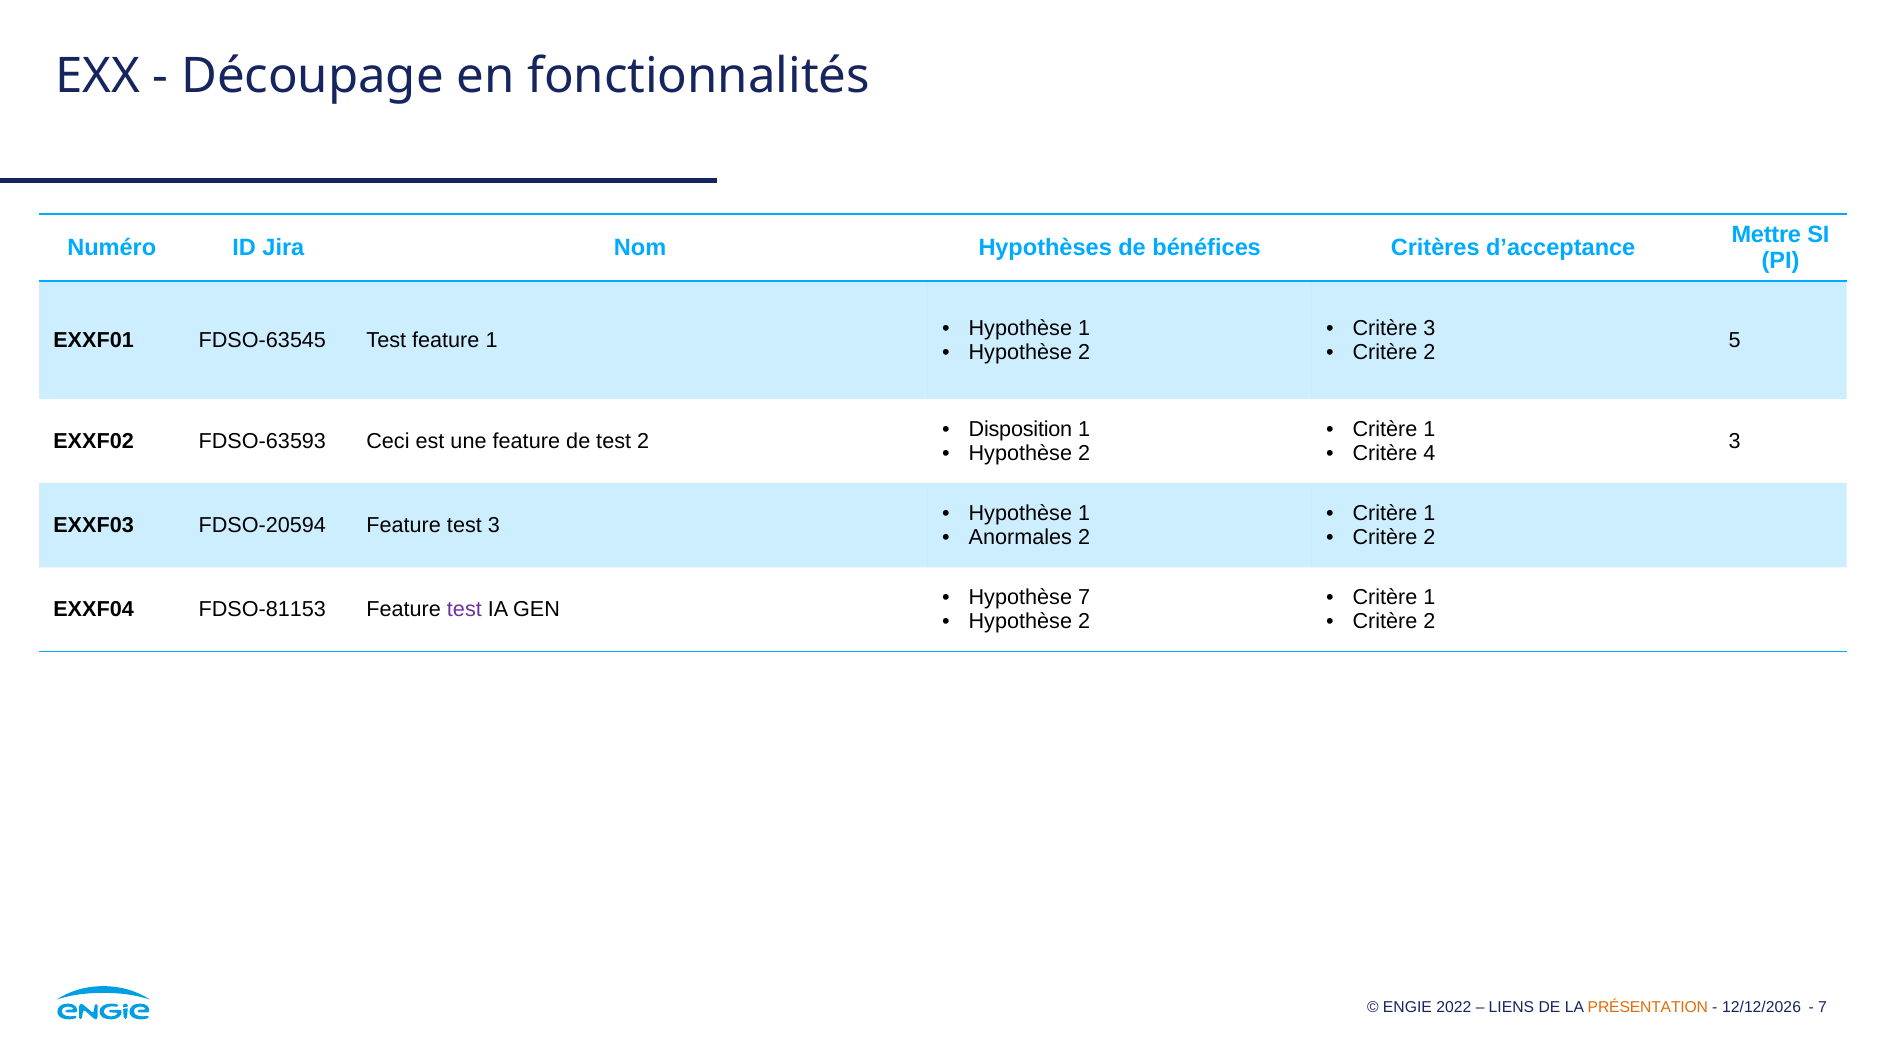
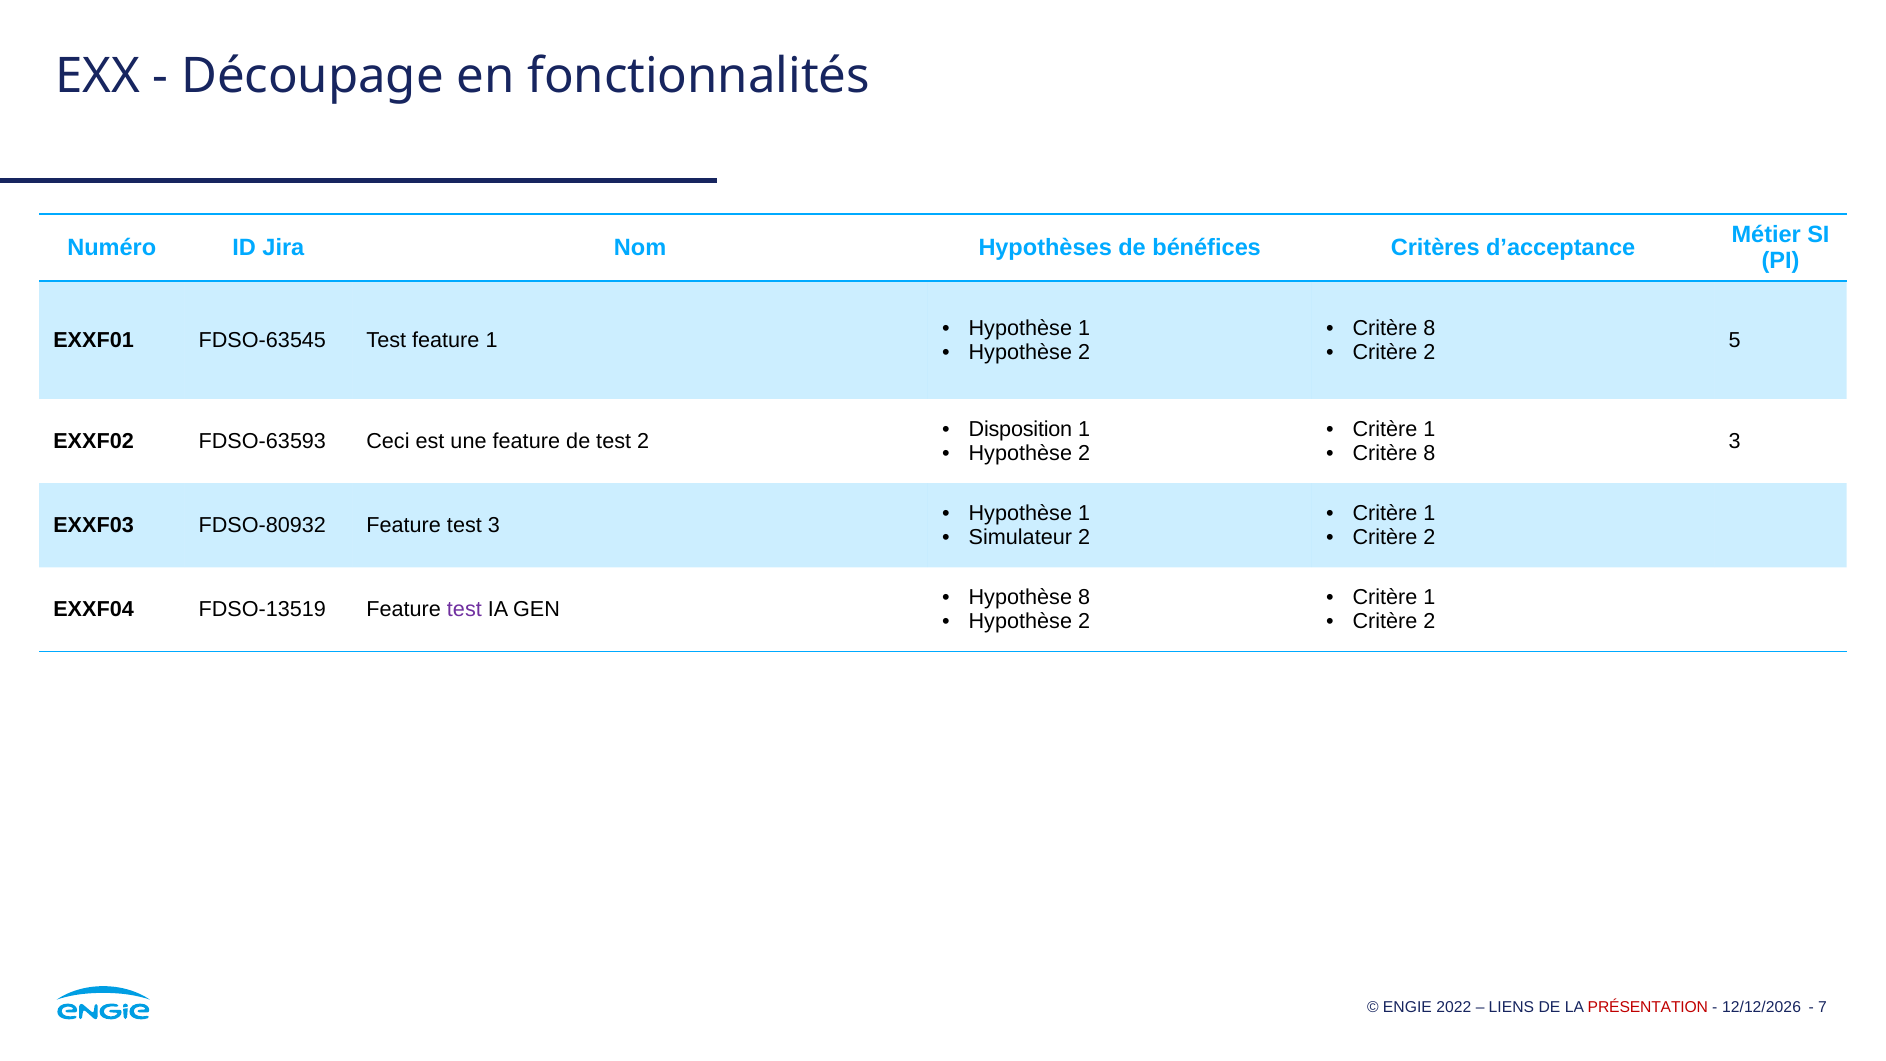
Mettre: Mettre -> Métier
3 at (1429, 328): 3 -> 8
4 at (1429, 453): 4 -> 8
FDSO-20594: FDSO-20594 -> FDSO-80932
Anormales: Anormales -> Simulateur
Hypothèse 7: 7 -> 8
FDSO-81153: FDSO-81153 -> FDSO-13519
PRÉSENTATION colour: orange -> red
